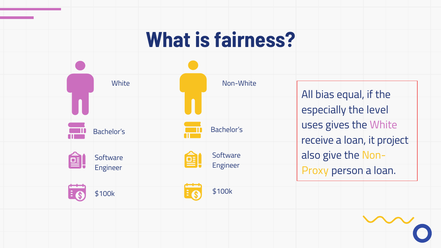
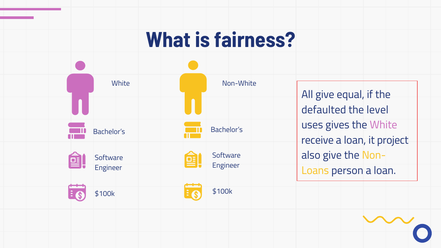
All bias: bias -> give
especially: especially -> defaulted
Proxy: Proxy -> Loans
